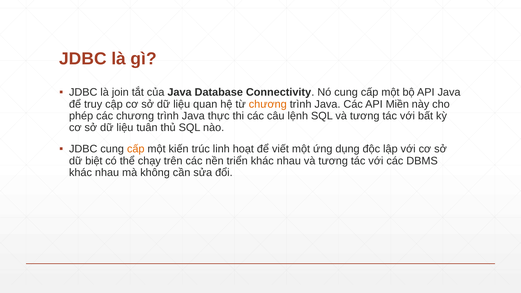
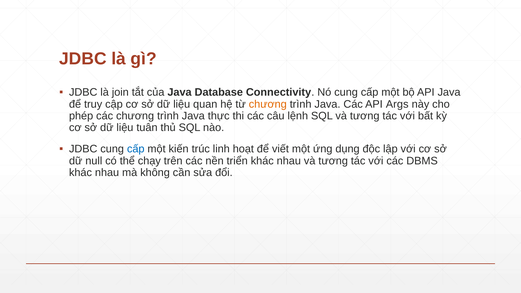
Miền: Miền -> Args
cấp at (136, 149) colour: orange -> blue
biệt: biệt -> null
